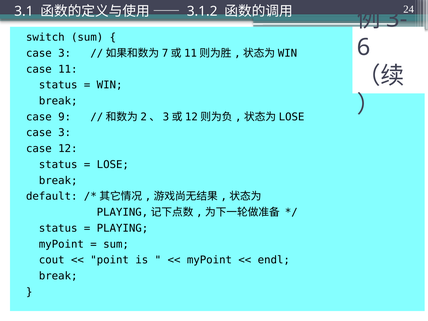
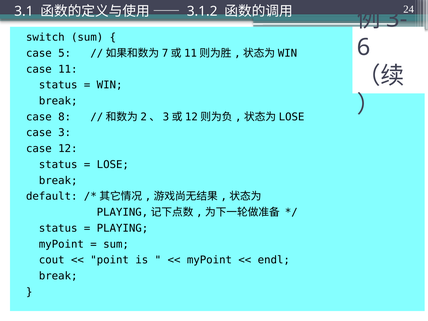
3 at (65, 53): 3 -> 5
9: 9 -> 8
